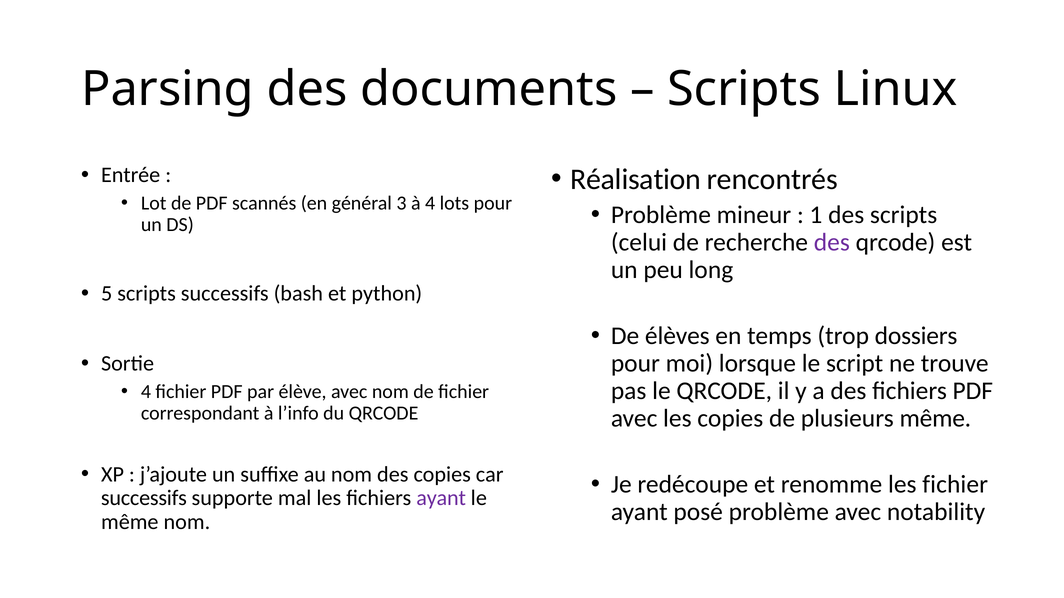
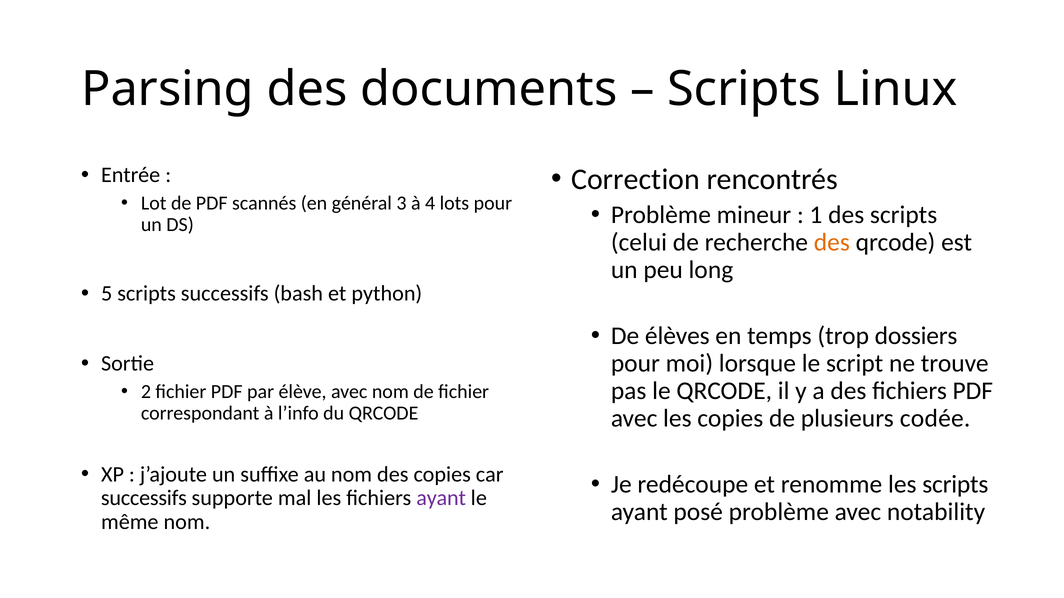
Réalisation: Réalisation -> Correction
des at (832, 242) colour: purple -> orange
4 at (146, 392): 4 -> 2
plusieurs même: même -> codée
les fichier: fichier -> scripts
